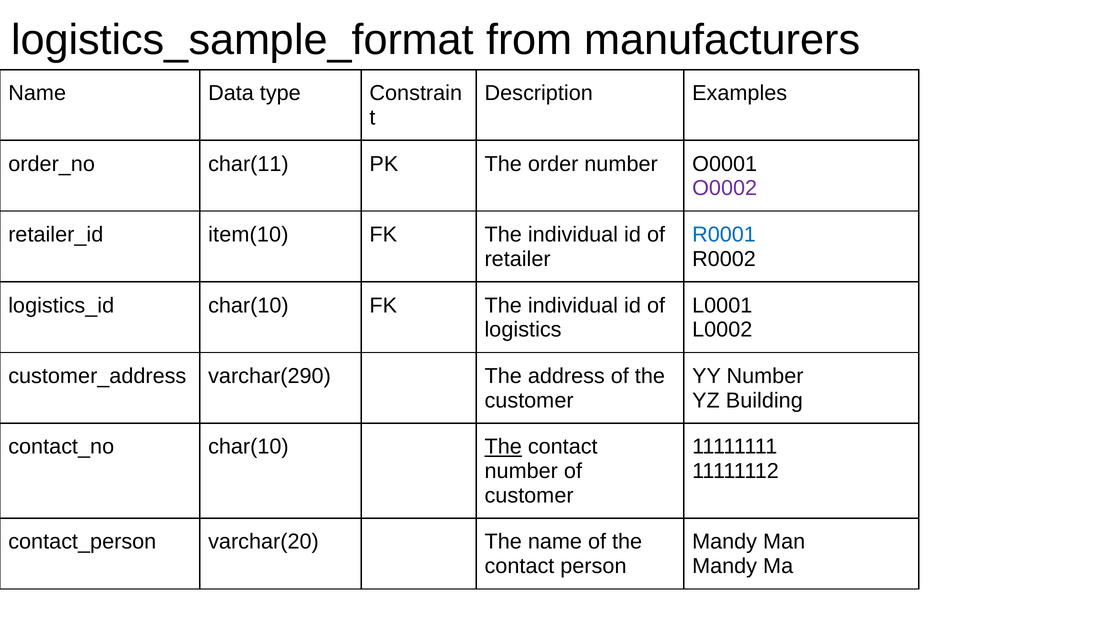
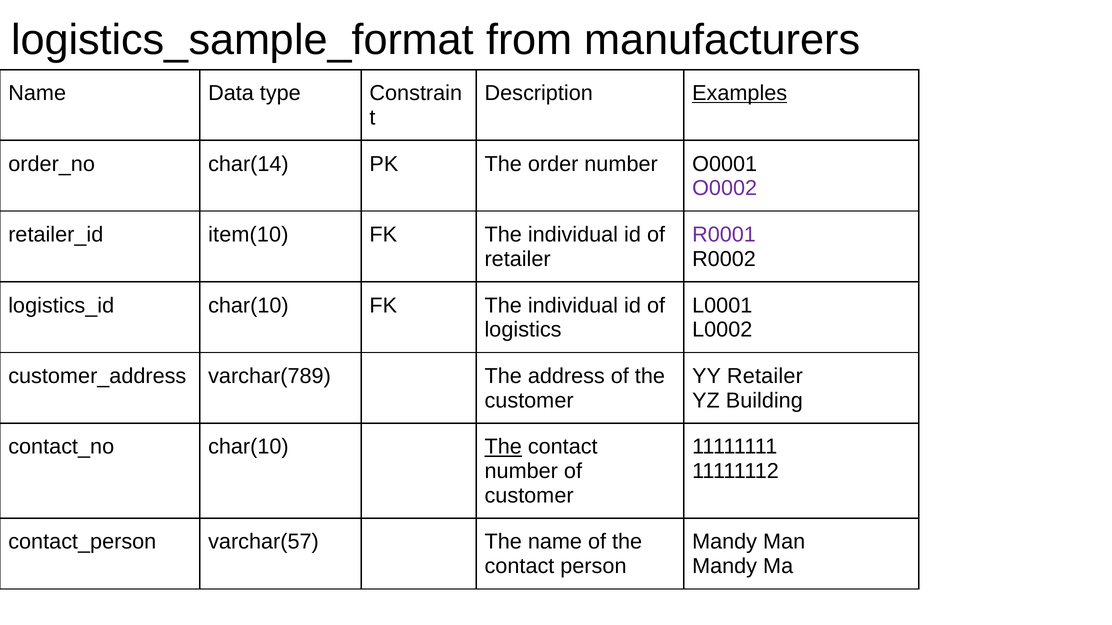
Examples underline: none -> present
char(11: char(11 -> char(14
R0001 colour: blue -> purple
varchar(290: varchar(290 -> varchar(789
YY Number: Number -> Retailer
varchar(20: varchar(20 -> varchar(57
